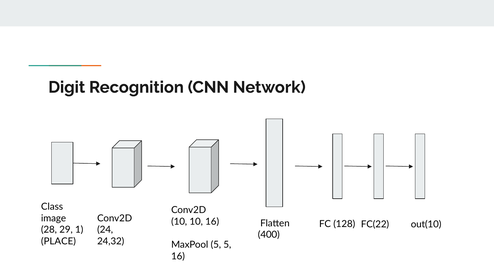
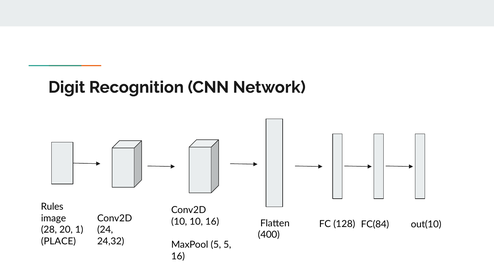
Class: Class -> Rules
FC(22: FC(22 -> FC(84
29: 29 -> 20
